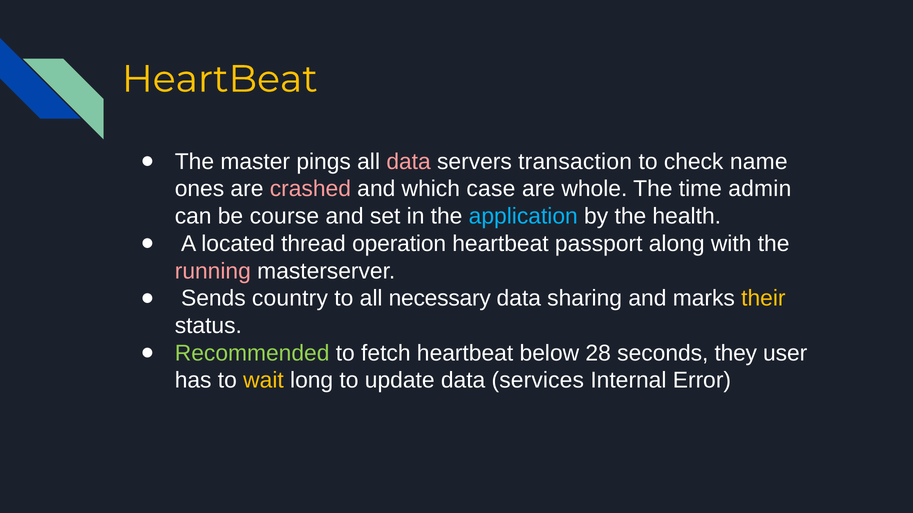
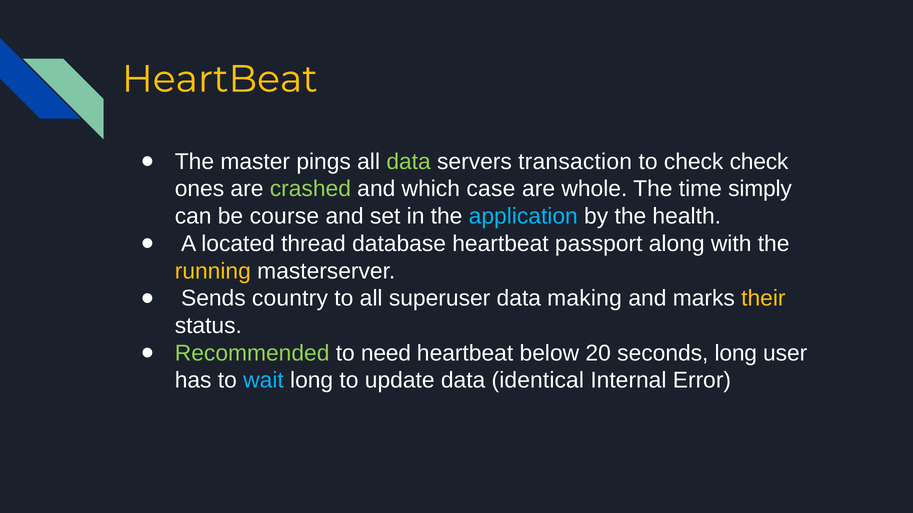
data at (409, 162) colour: pink -> light green
check name: name -> check
crashed colour: pink -> light green
admin: admin -> simply
operation: operation -> database
running colour: pink -> yellow
necessary: necessary -> superuser
sharing: sharing -> making
fetch: fetch -> need
28: 28 -> 20
seconds they: they -> long
wait colour: yellow -> light blue
services: services -> identical
